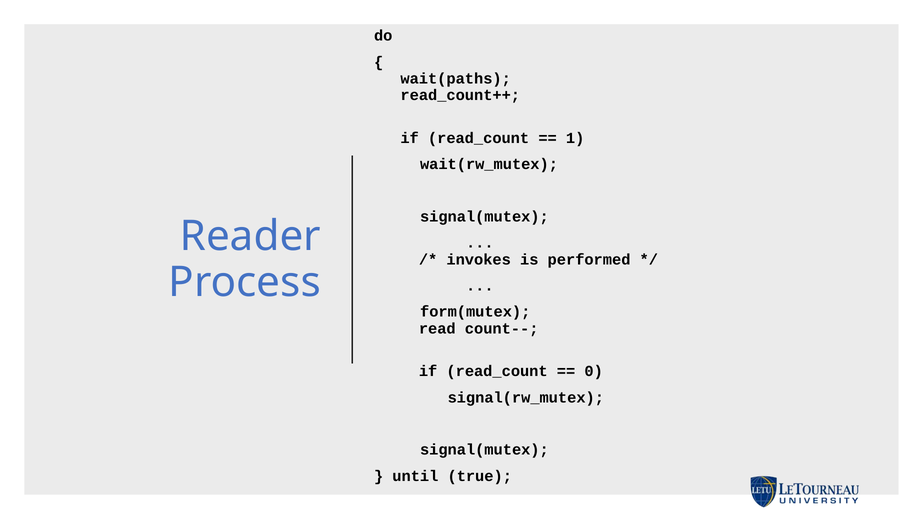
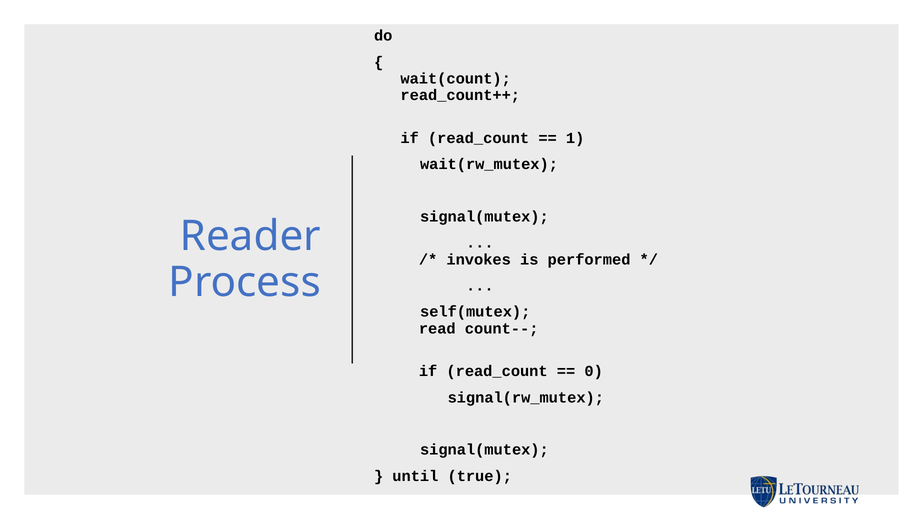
wait(paths: wait(paths -> wait(count
form(mutex: form(mutex -> self(mutex
